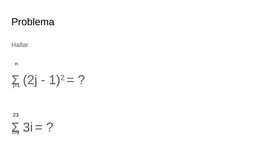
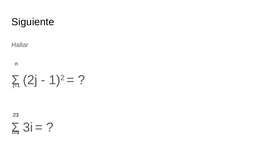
Problema: Problema -> Siguiente
